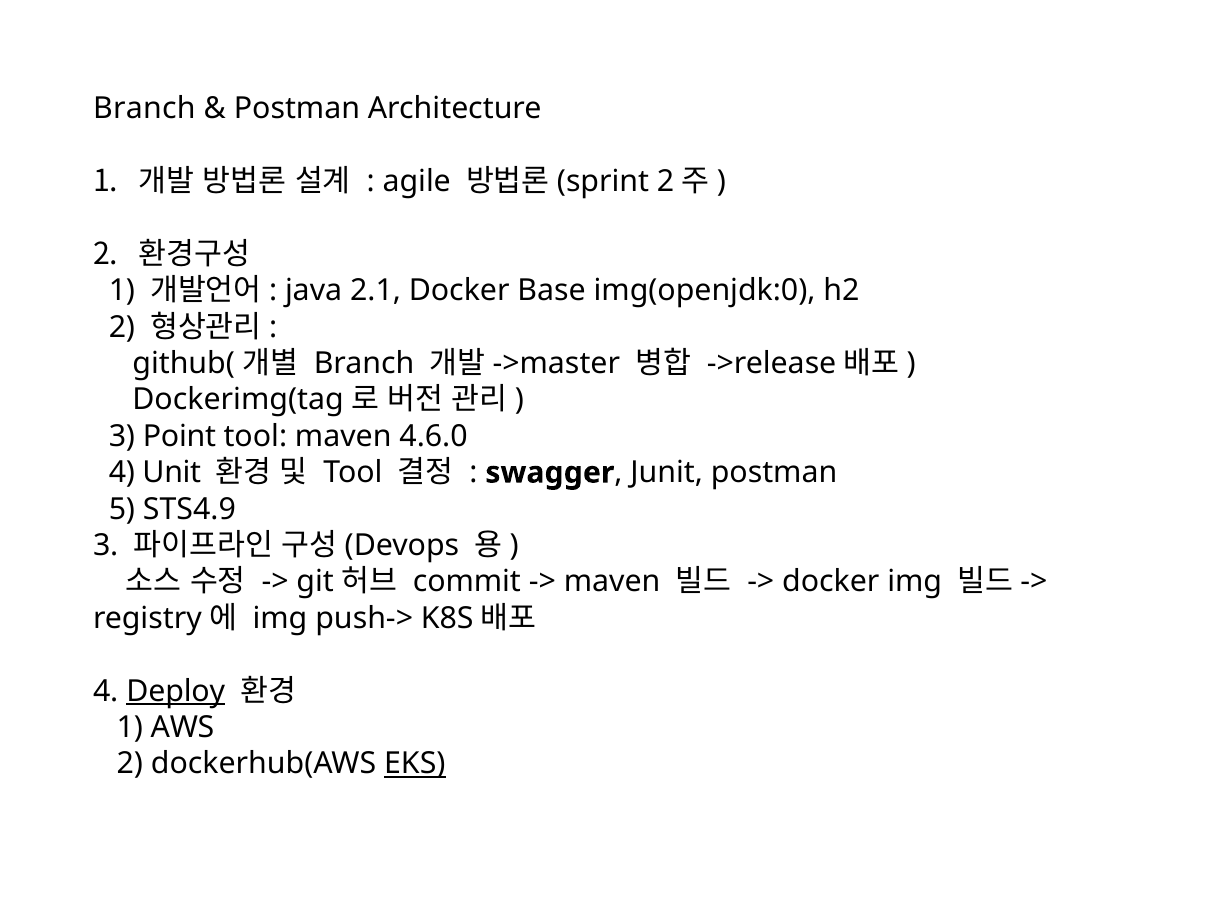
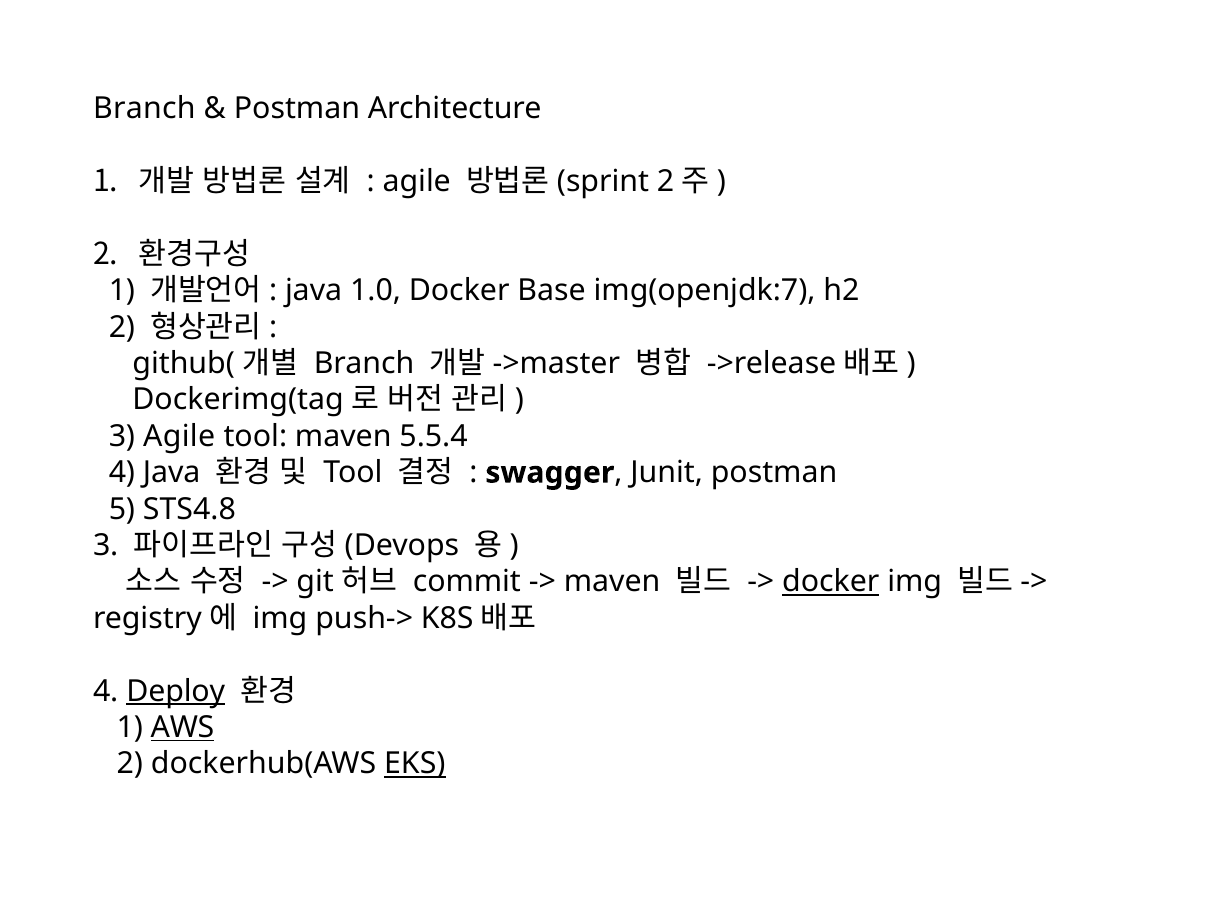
2.1: 2.1 -> 1.0
img(openjdk:0: img(openjdk:0 -> img(openjdk:7
3 Point: Point -> Agile
4.6.0: 4.6.0 -> 5.5.4
4 Unit: Unit -> Java
STS4.9: STS4.9 -> STS4.8
docker at (831, 582) underline: none -> present
AWS underline: none -> present
